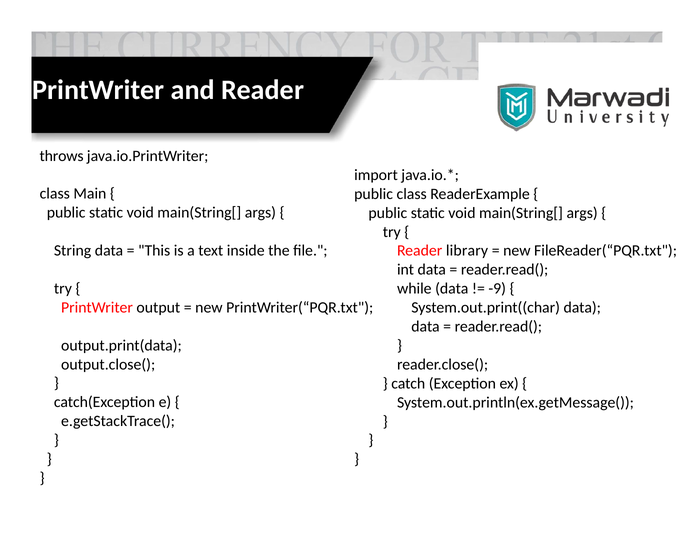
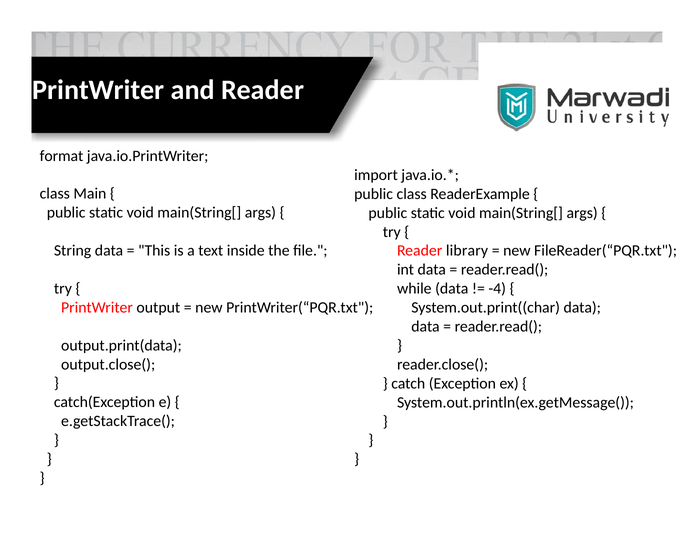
throws: throws -> format
-9: -9 -> -4
